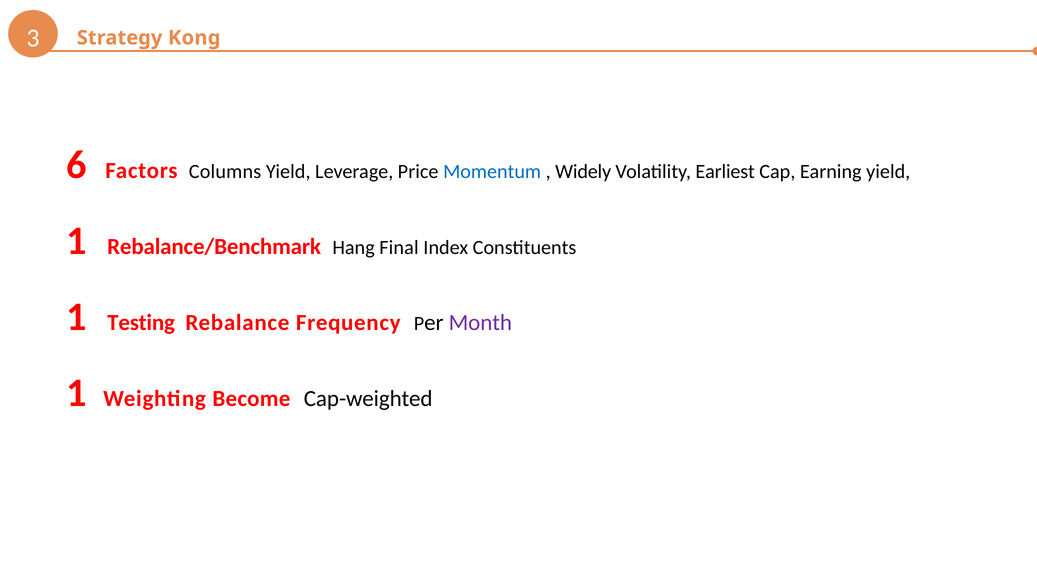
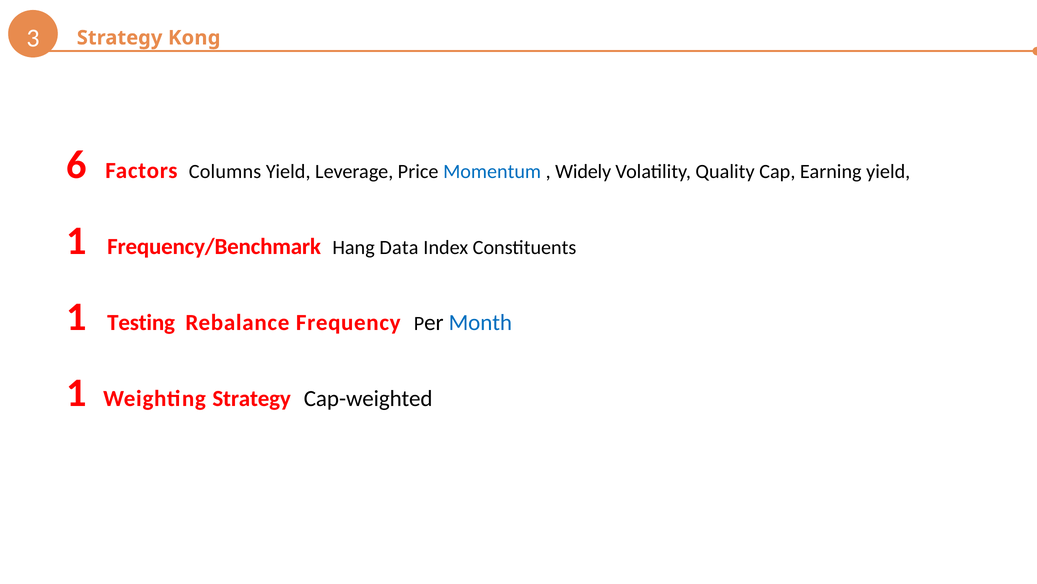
Earliest: Earliest -> Quality
Rebalance/Benchmark: Rebalance/Benchmark -> Frequency/Benchmark
Final: Final -> Data
Month colour: purple -> blue
Weighting Become: Become -> Strategy
